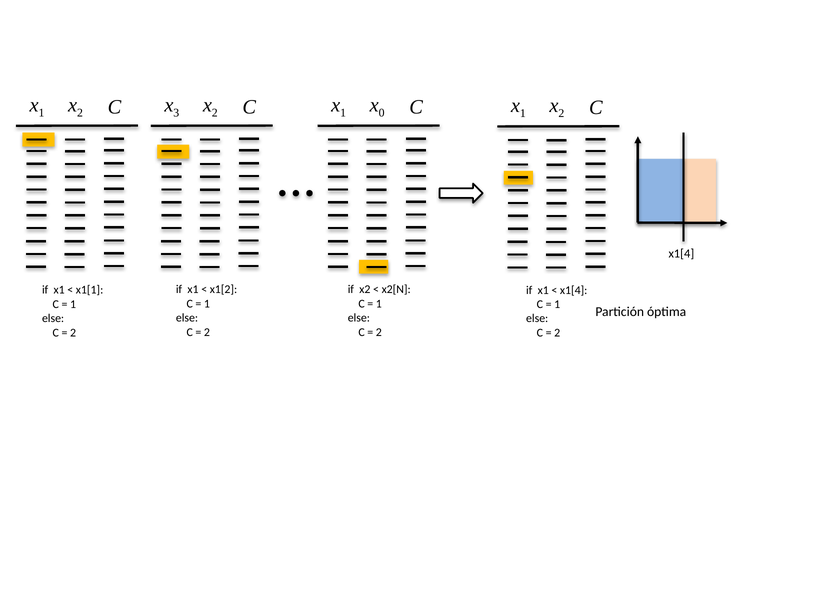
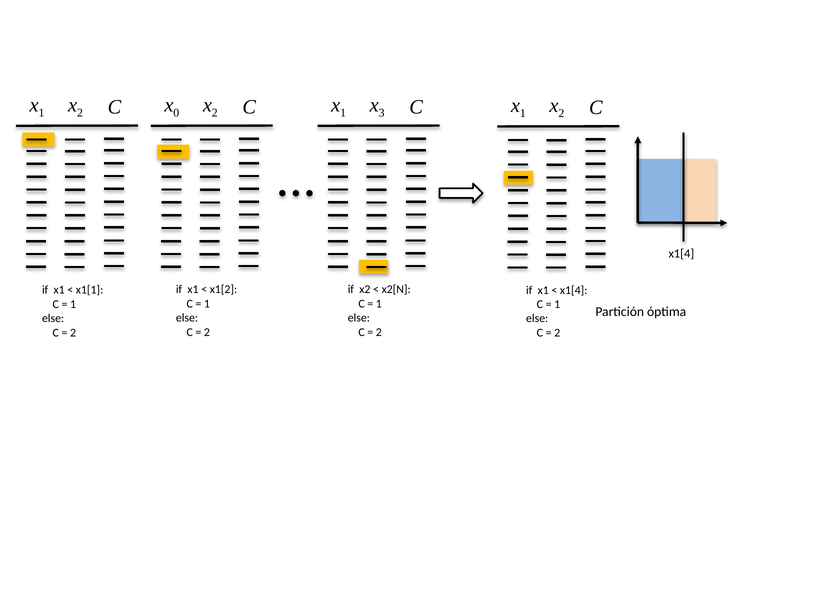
3: 3 -> 0
0: 0 -> 3
